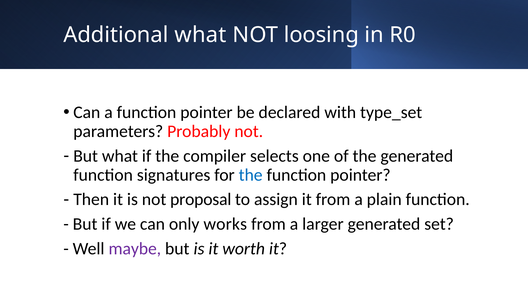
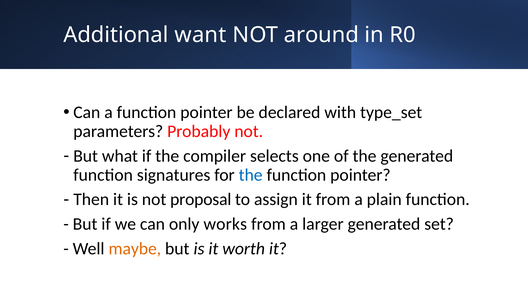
Additional what: what -> want
loosing: loosing -> around
maybe colour: purple -> orange
